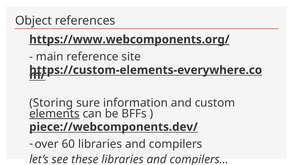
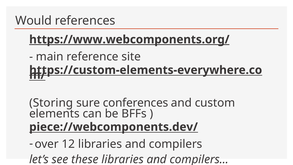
Object: Object -> Would
information: information -> conferences
elements underline: present -> none
60: 60 -> 12
